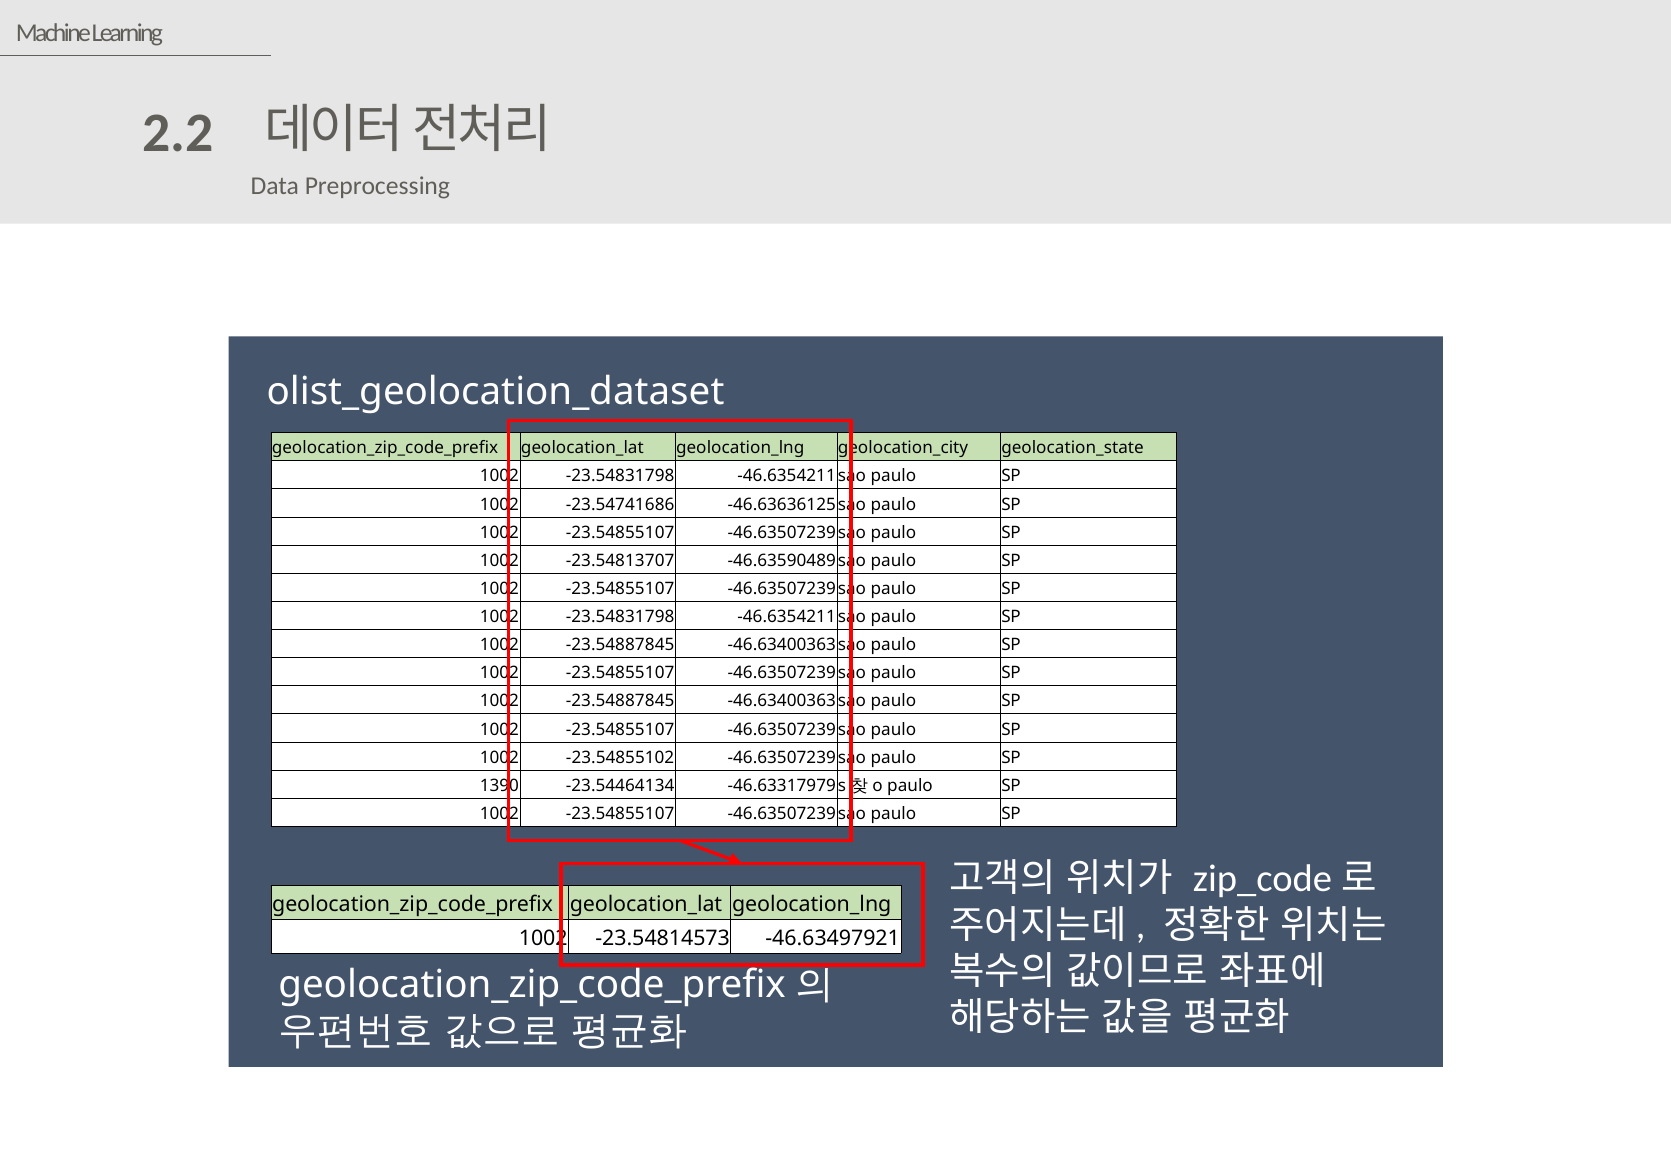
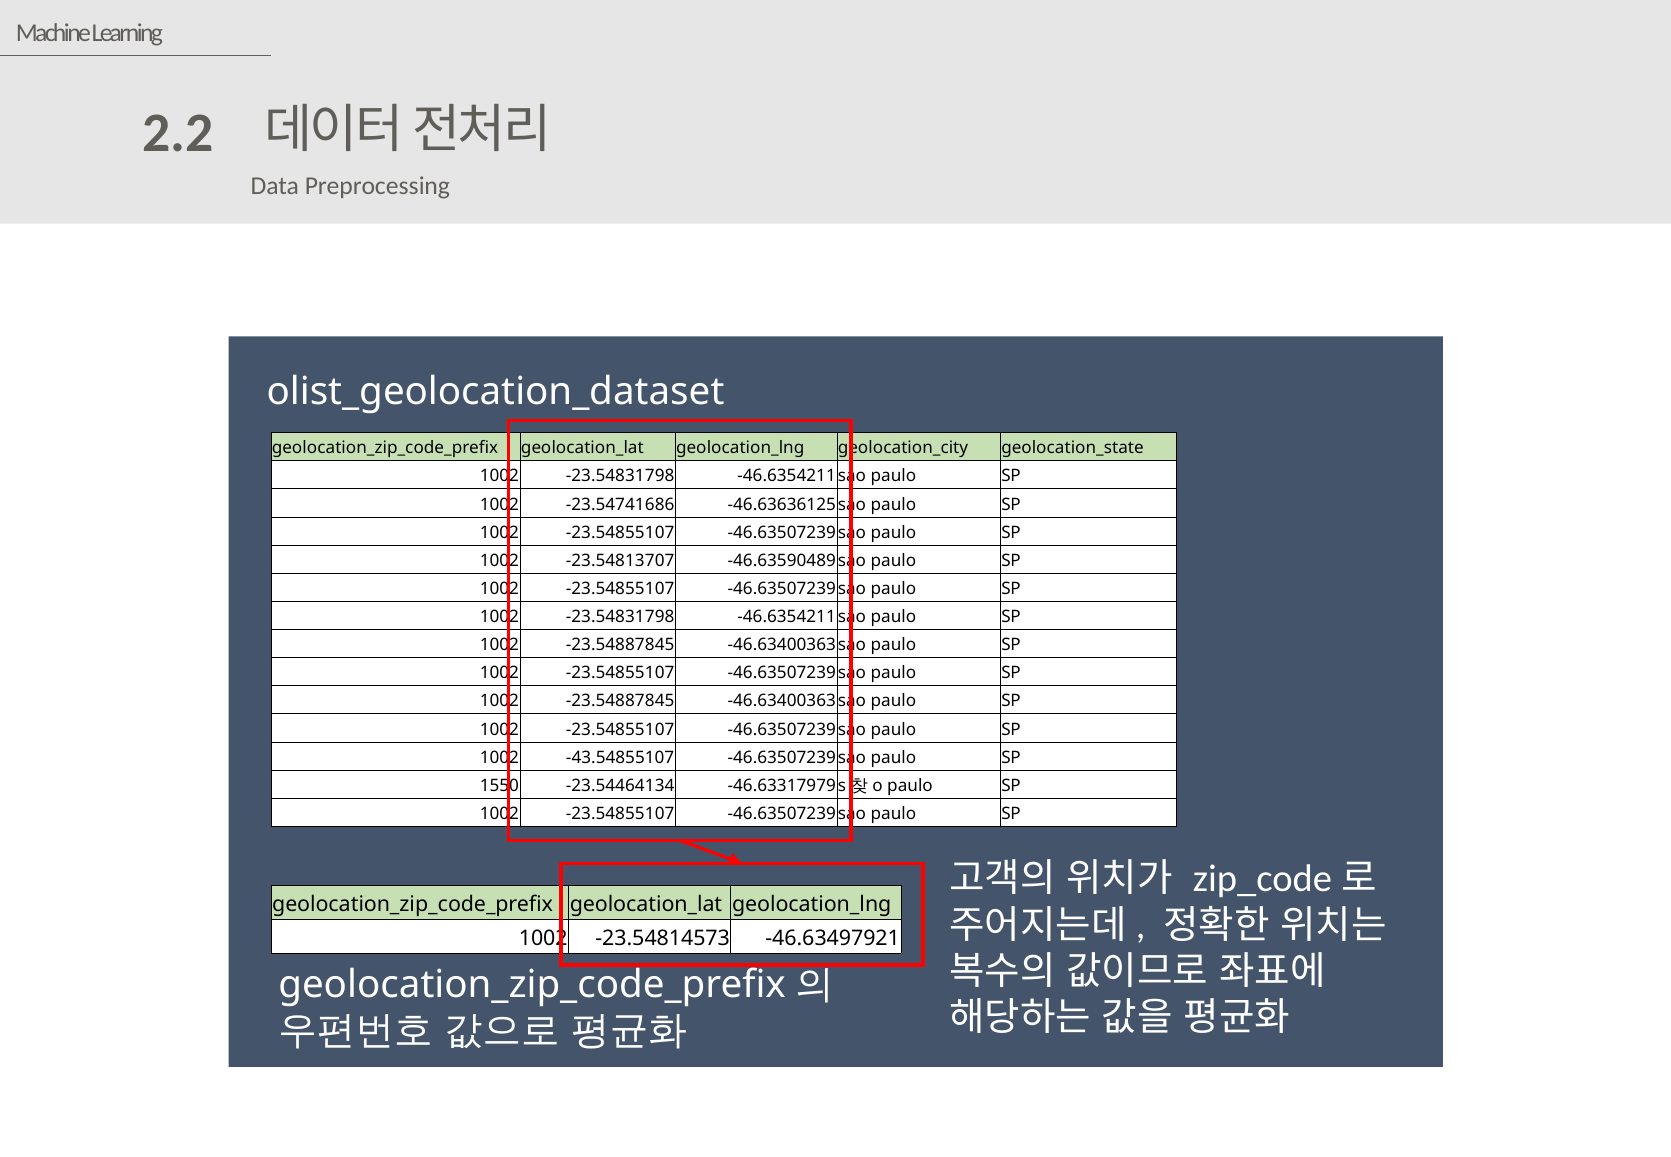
-23.54855102: -23.54855102 -> -43.54855107
1390: 1390 -> 1550
